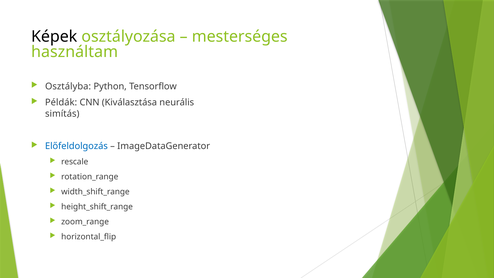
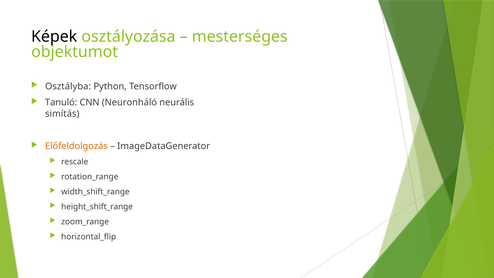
használtam: használtam -> objektumot
Példák: Példák -> Tanuló
Kiválasztása: Kiválasztása -> Neuronháló
Előfeldolgozás colour: blue -> orange
